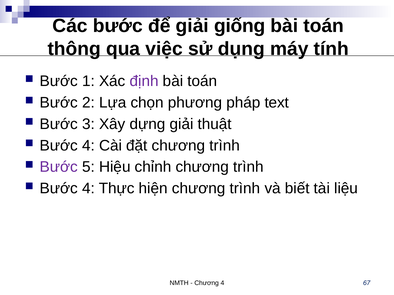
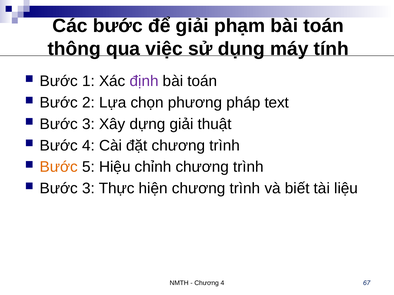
giống: giống -> phạm
Bước at (59, 167) colour: purple -> orange
4 at (88, 189): 4 -> 3
